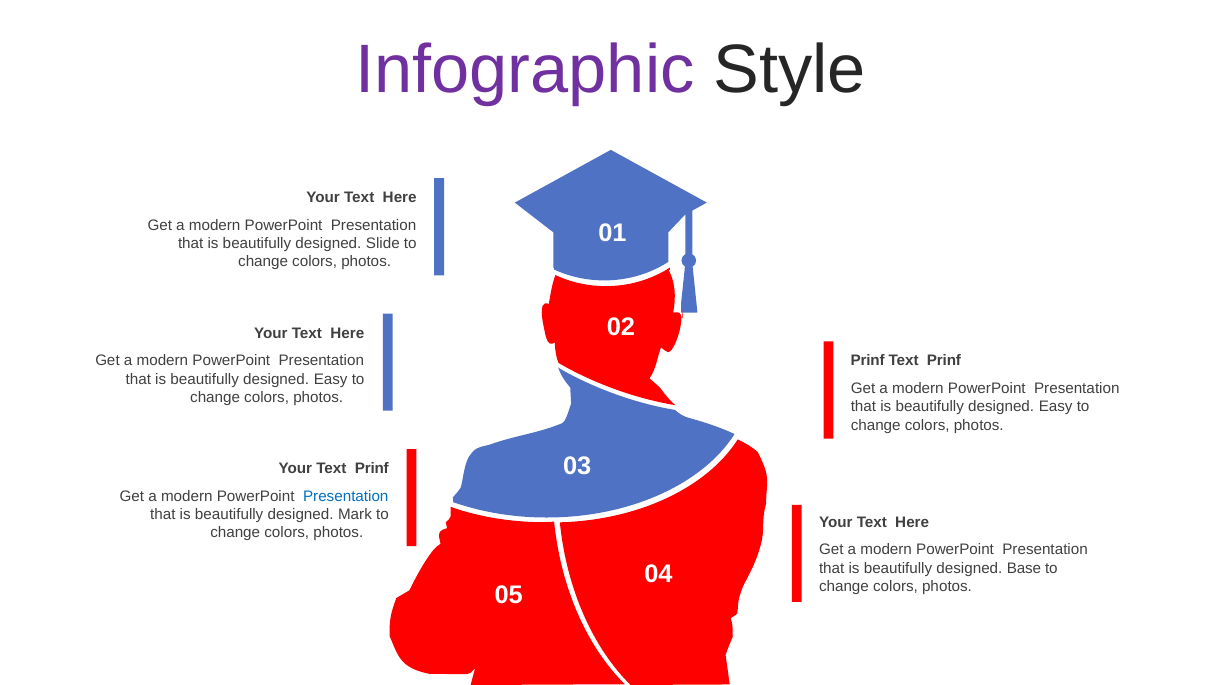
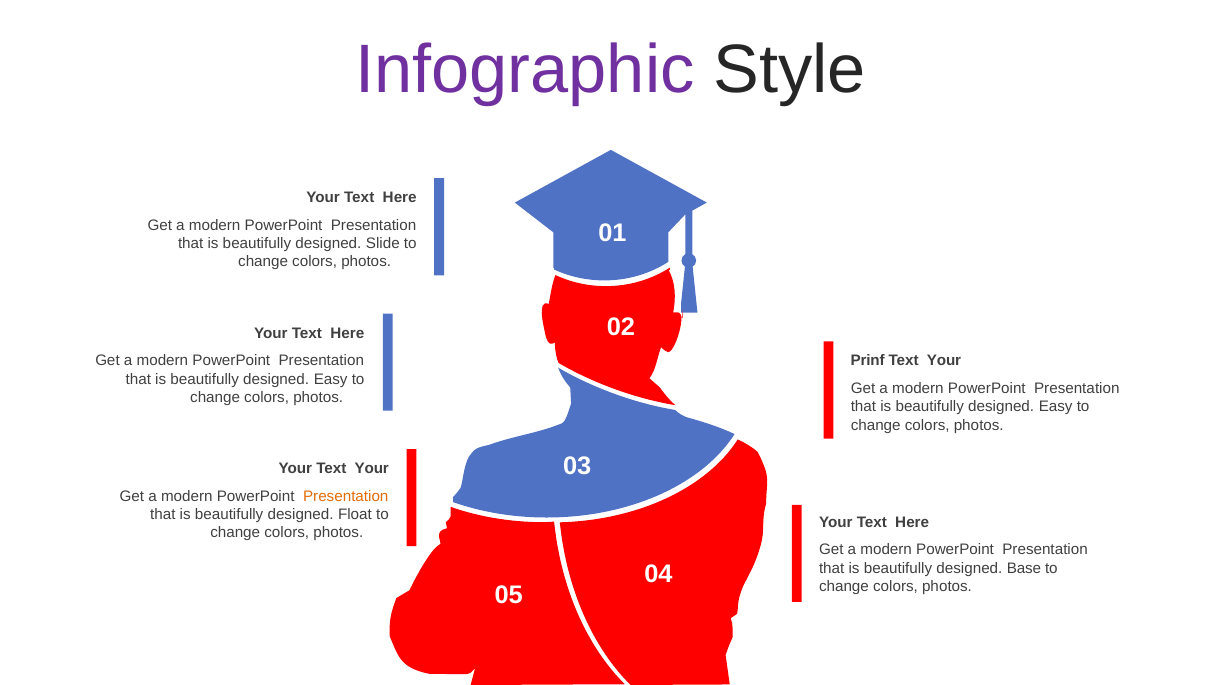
Prinf at (944, 361): Prinf -> Your
Your Text Prinf: Prinf -> Your
Presentation at (346, 497) colour: blue -> orange
Mark: Mark -> Float
